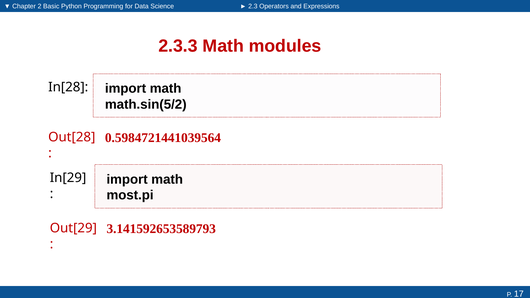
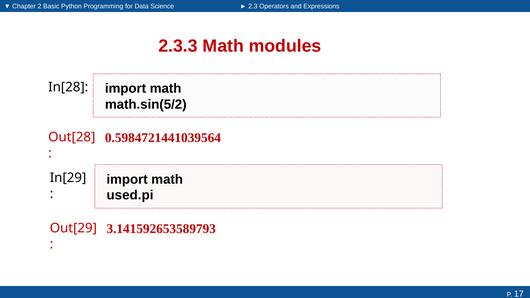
most.pi: most.pi -> used.pi
